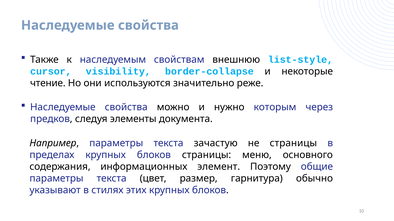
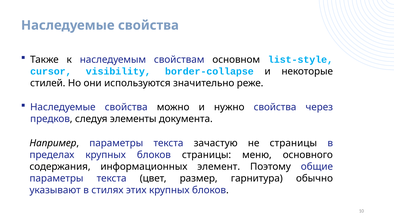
внешнюю: внешнюю -> основном
чтение: чтение -> стилей
нужно которым: которым -> свойства
